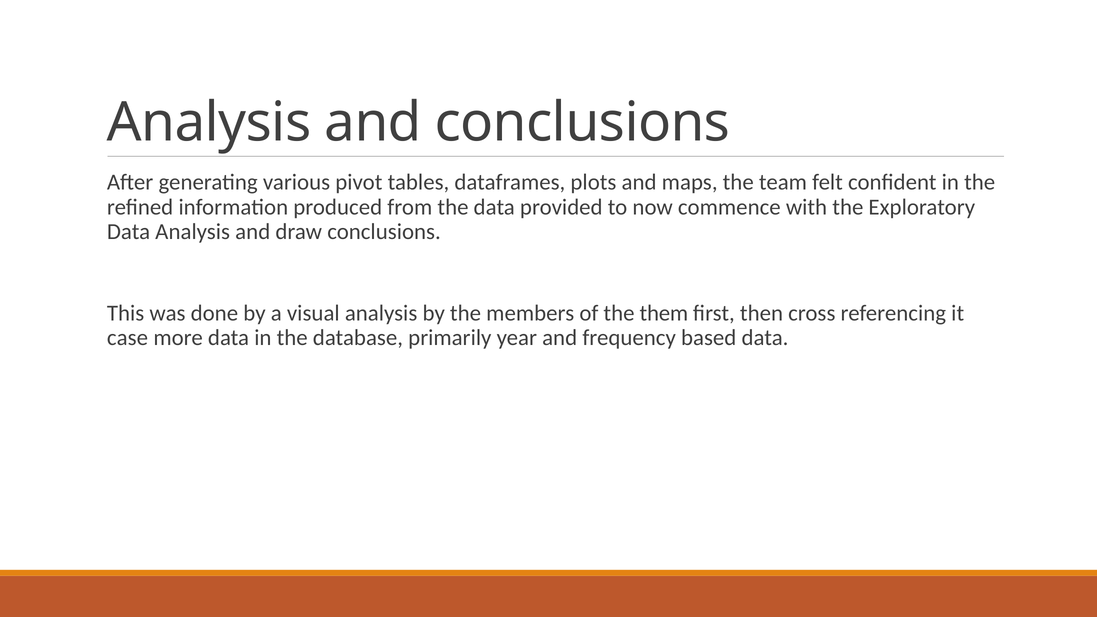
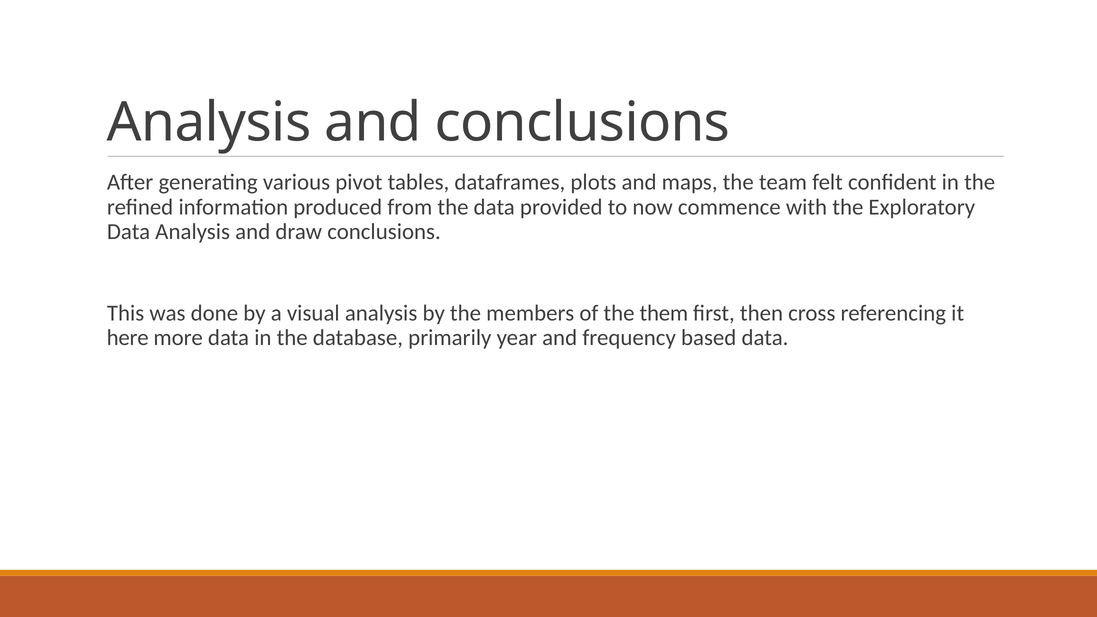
case: case -> here
